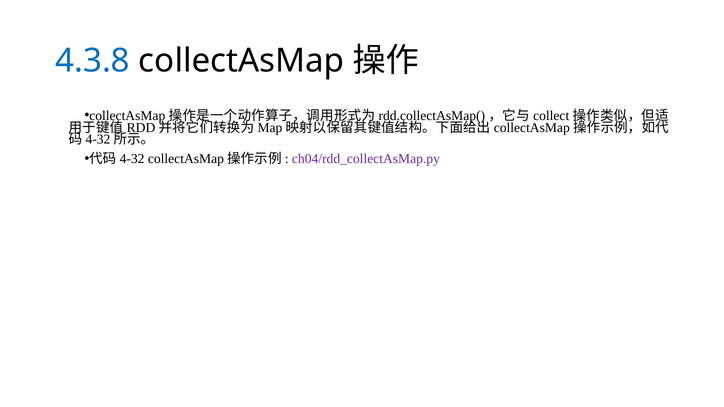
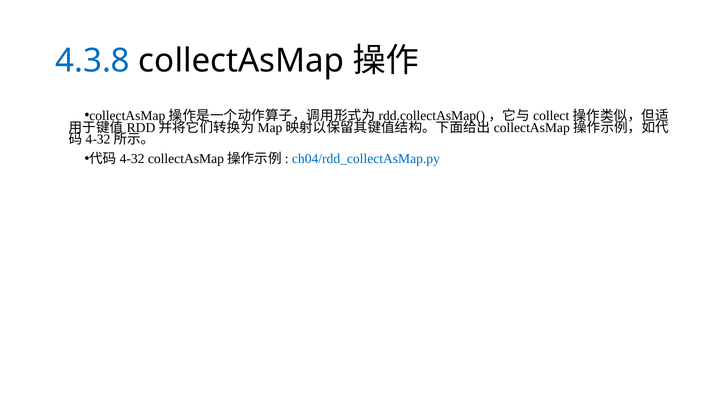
ch04/rdd_collectAsMap.py colour: purple -> blue
